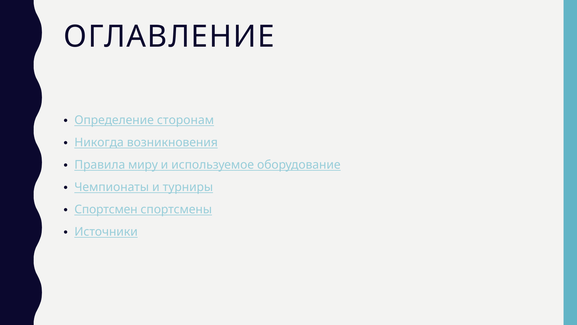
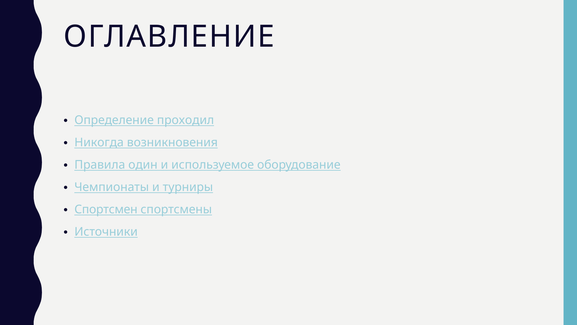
сторонам: сторонам -> проходил
миру: миру -> один
